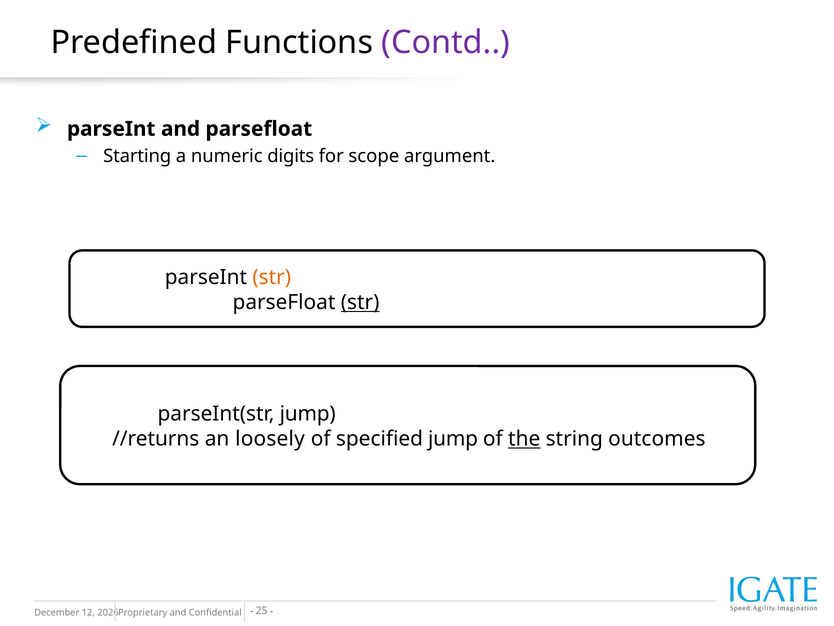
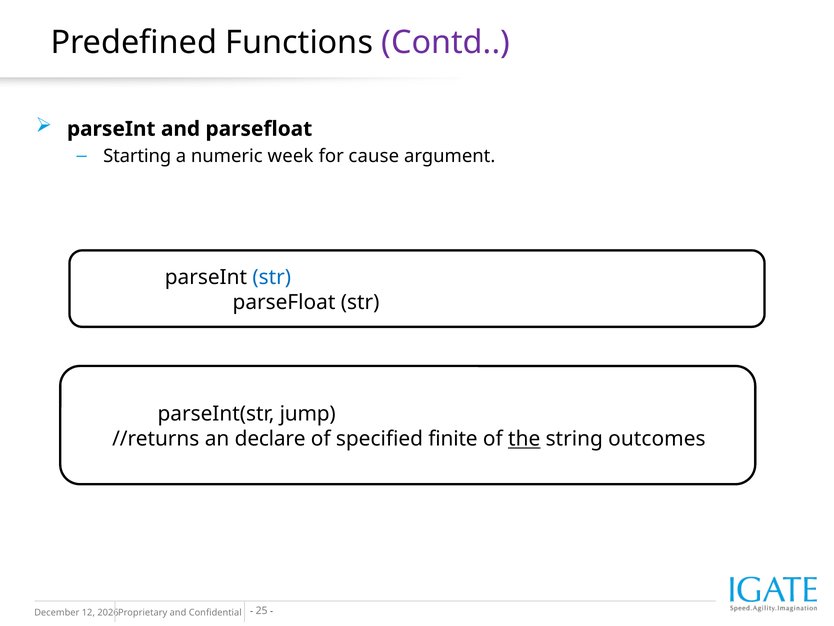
digits: digits -> week
scope: scope -> cause
str at (272, 277) colour: orange -> blue
str at (360, 302) underline: present -> none
loosely: loosely -> declare
specified jump: jump -> finite
